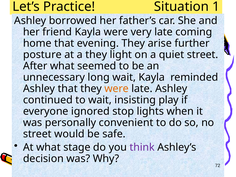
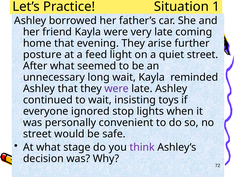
a they: they -> feed
were at (117, 89) colour: orange -> purple
play: play -> toys
